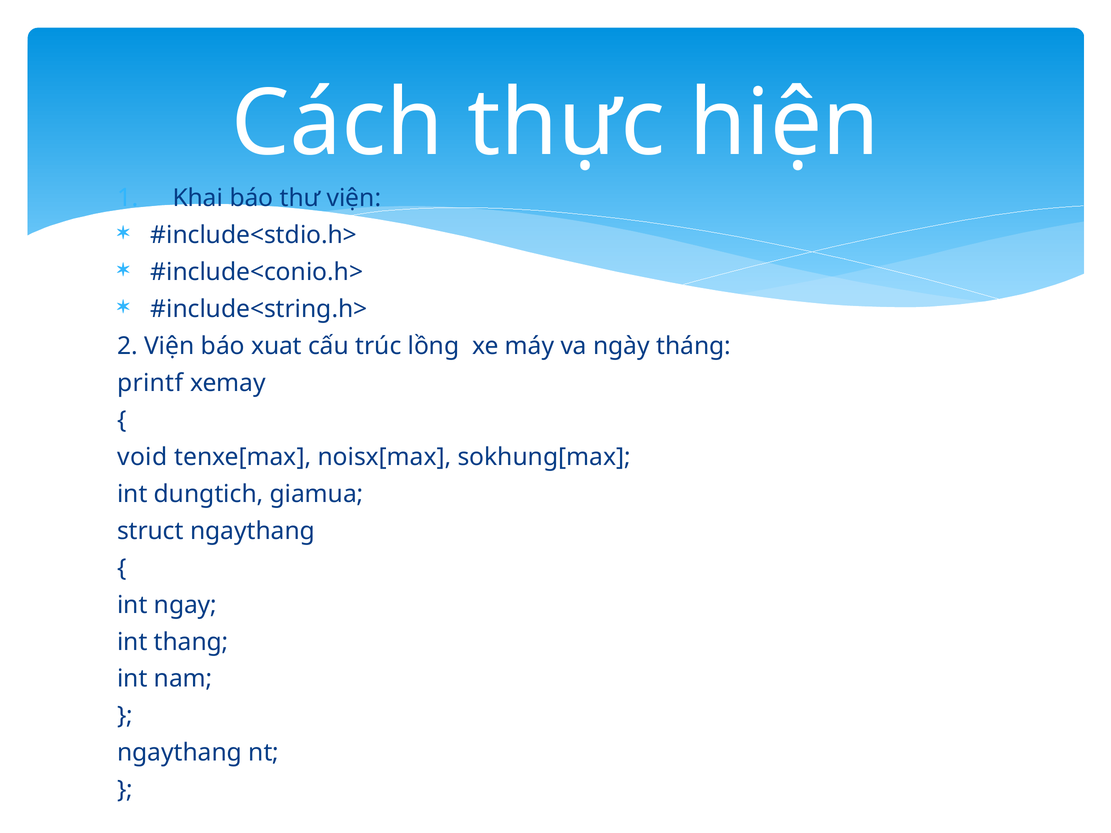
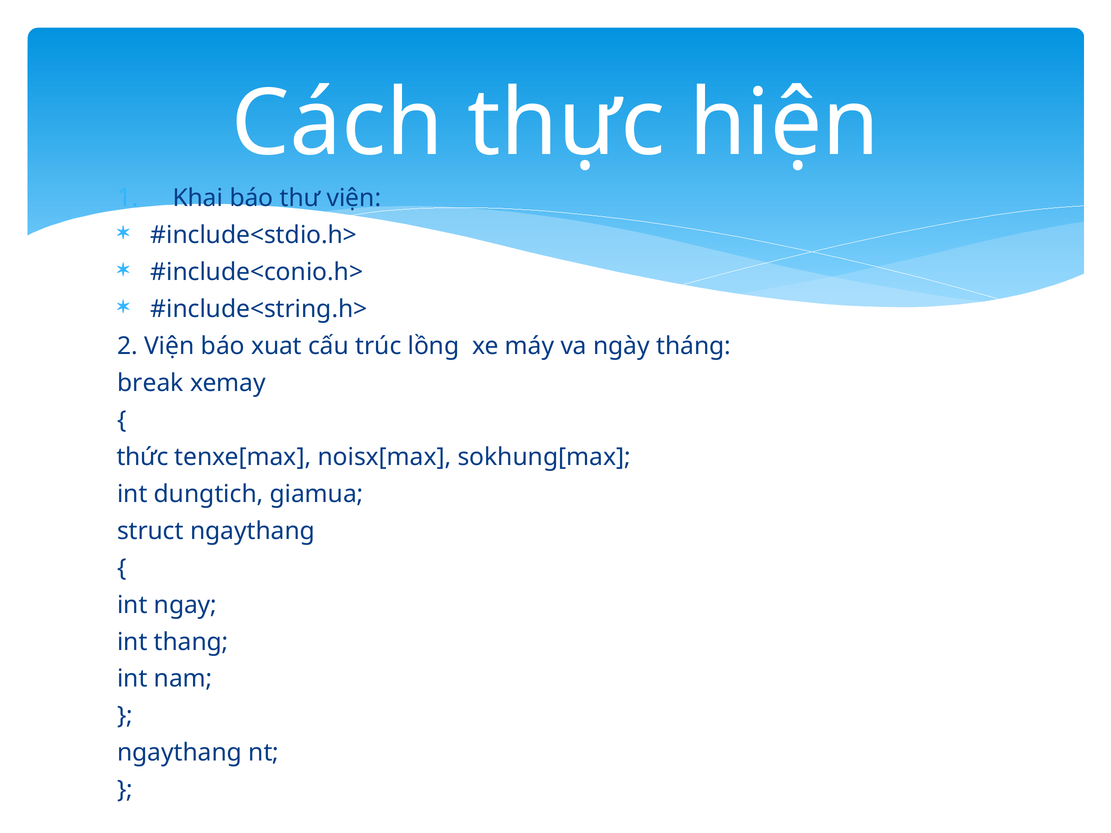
printf: printf -> break
void: void -> thức
